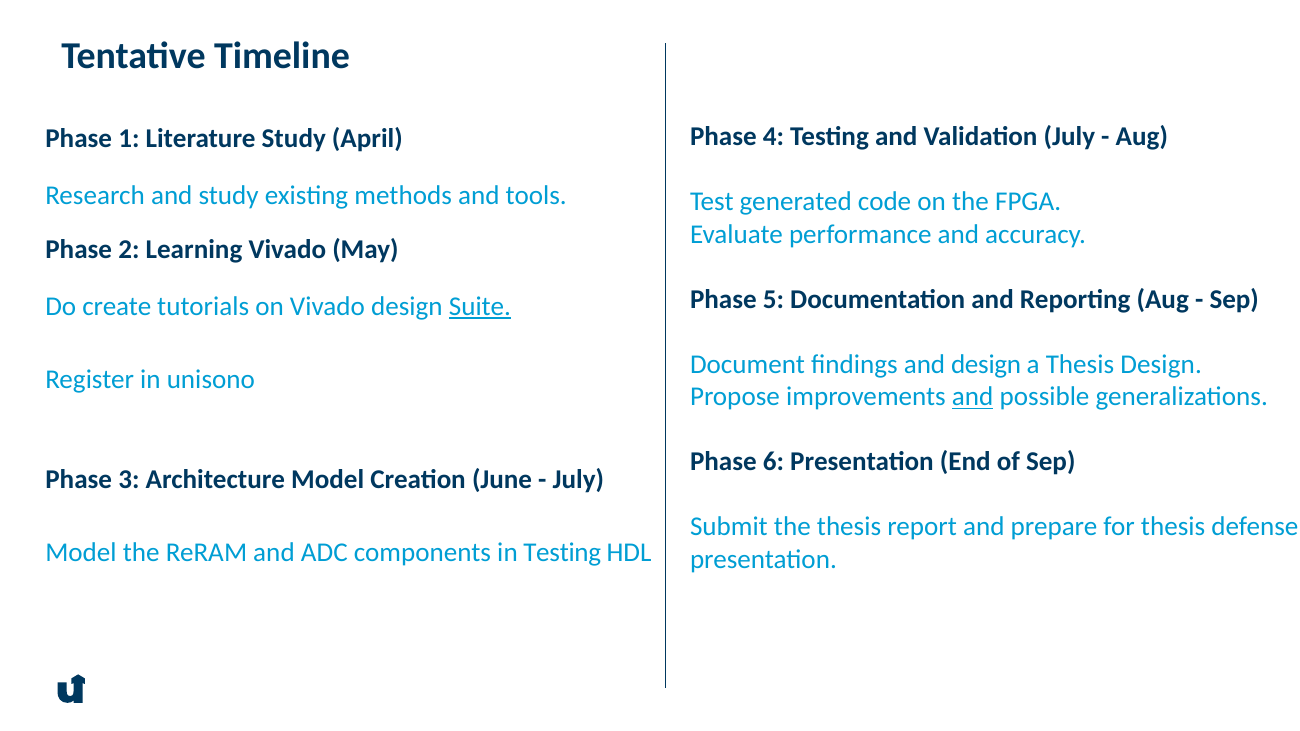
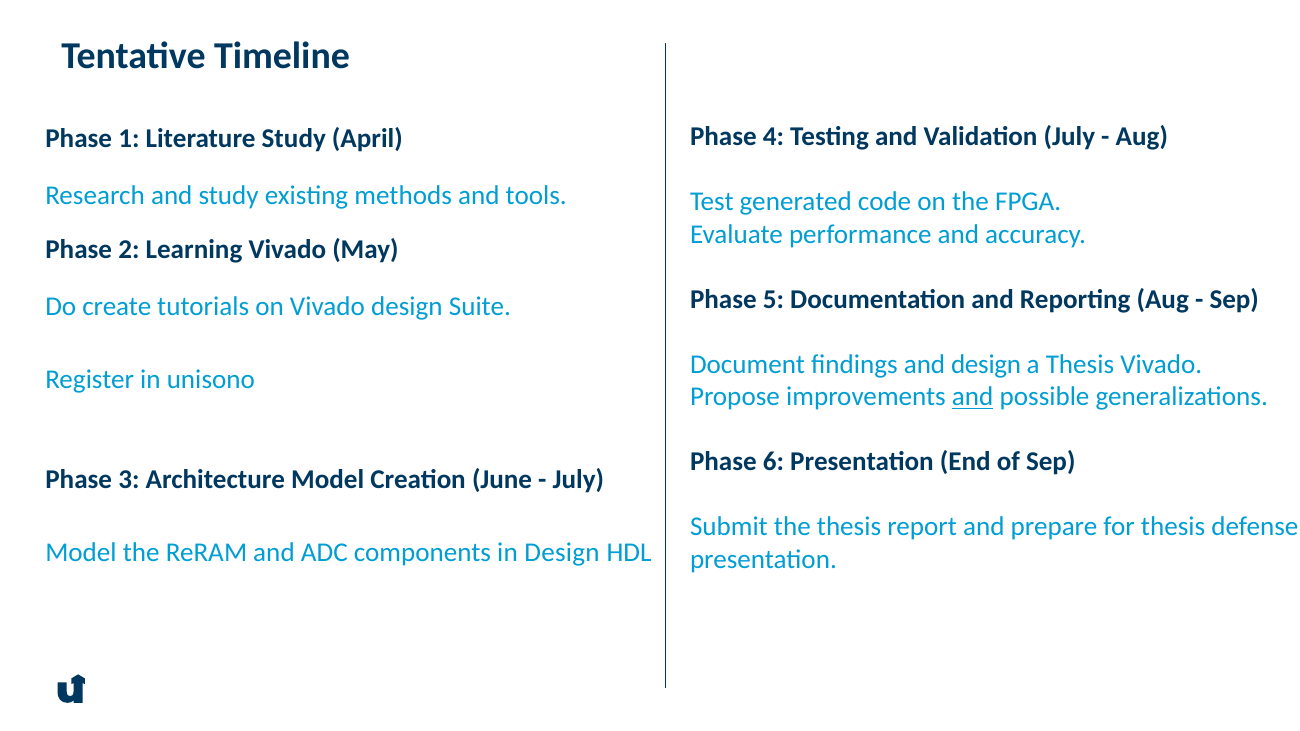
Suite underline: present -> none
Thesis Design: Design -> Vivado
in Testing: Testing -> Design
